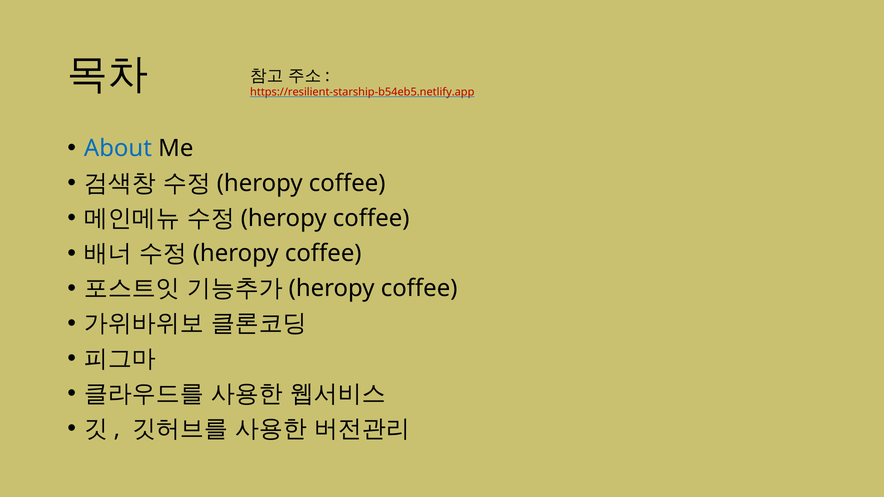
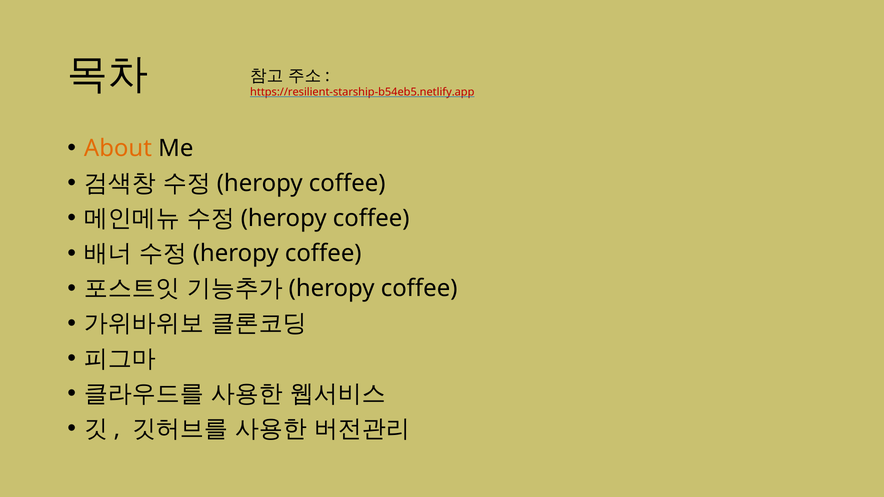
About colour: blue -> orange
